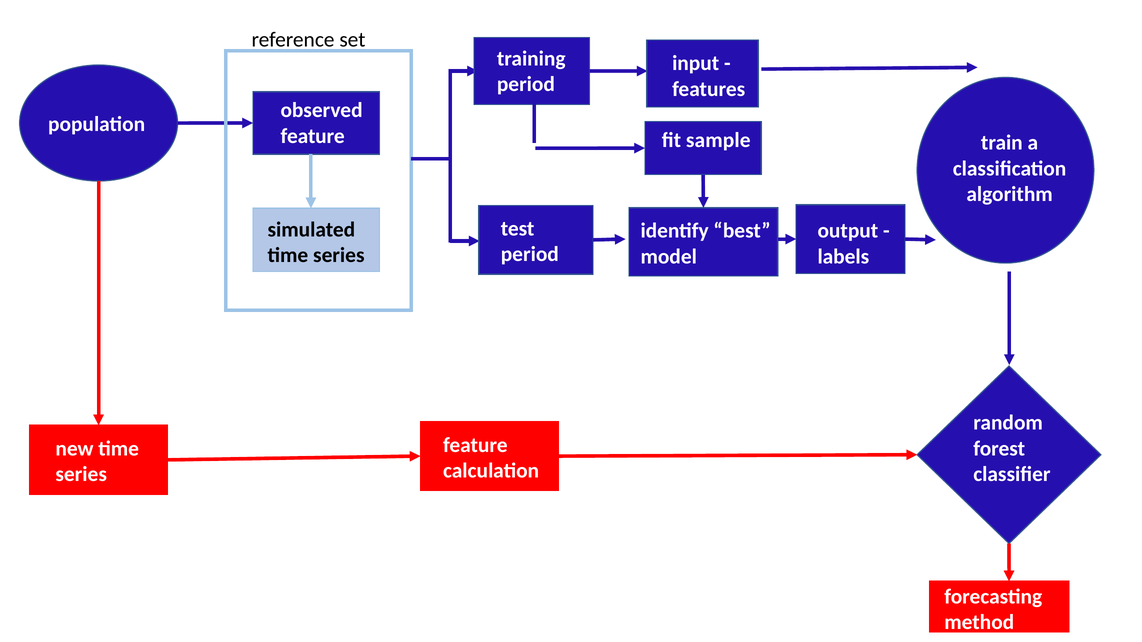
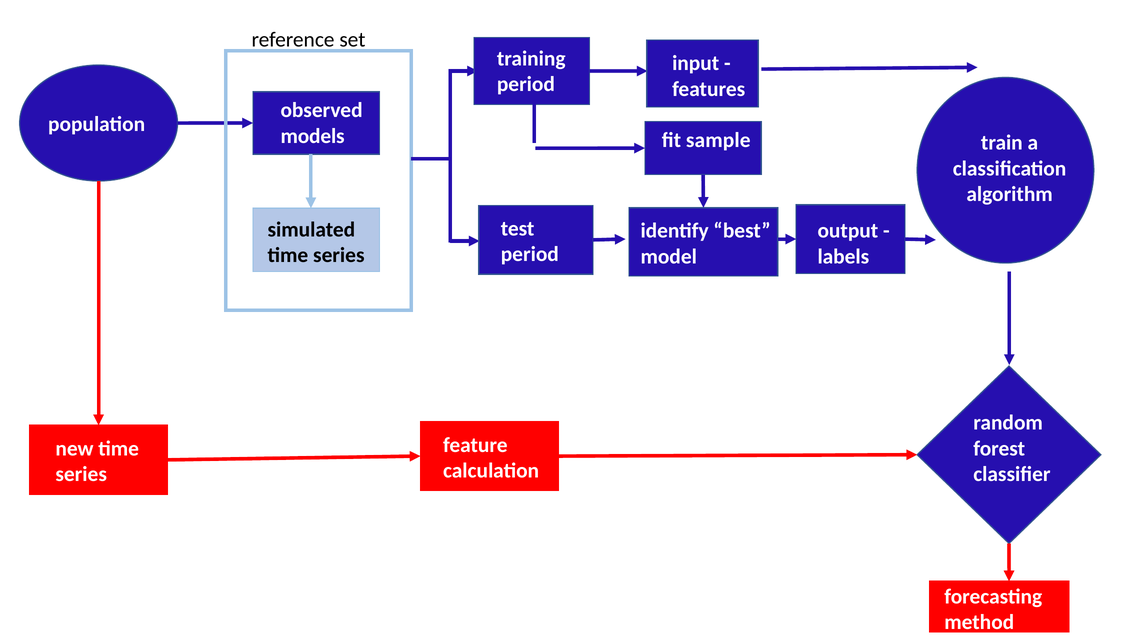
feature at (313, 136): feature -> models
